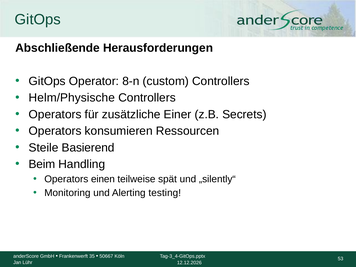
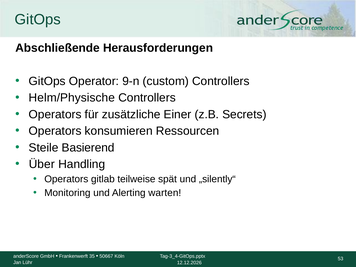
8-n: 8-n -> 9-n
Beim: Beim -> Über
einen: einen -> gitlab
testing: testing -> warten
